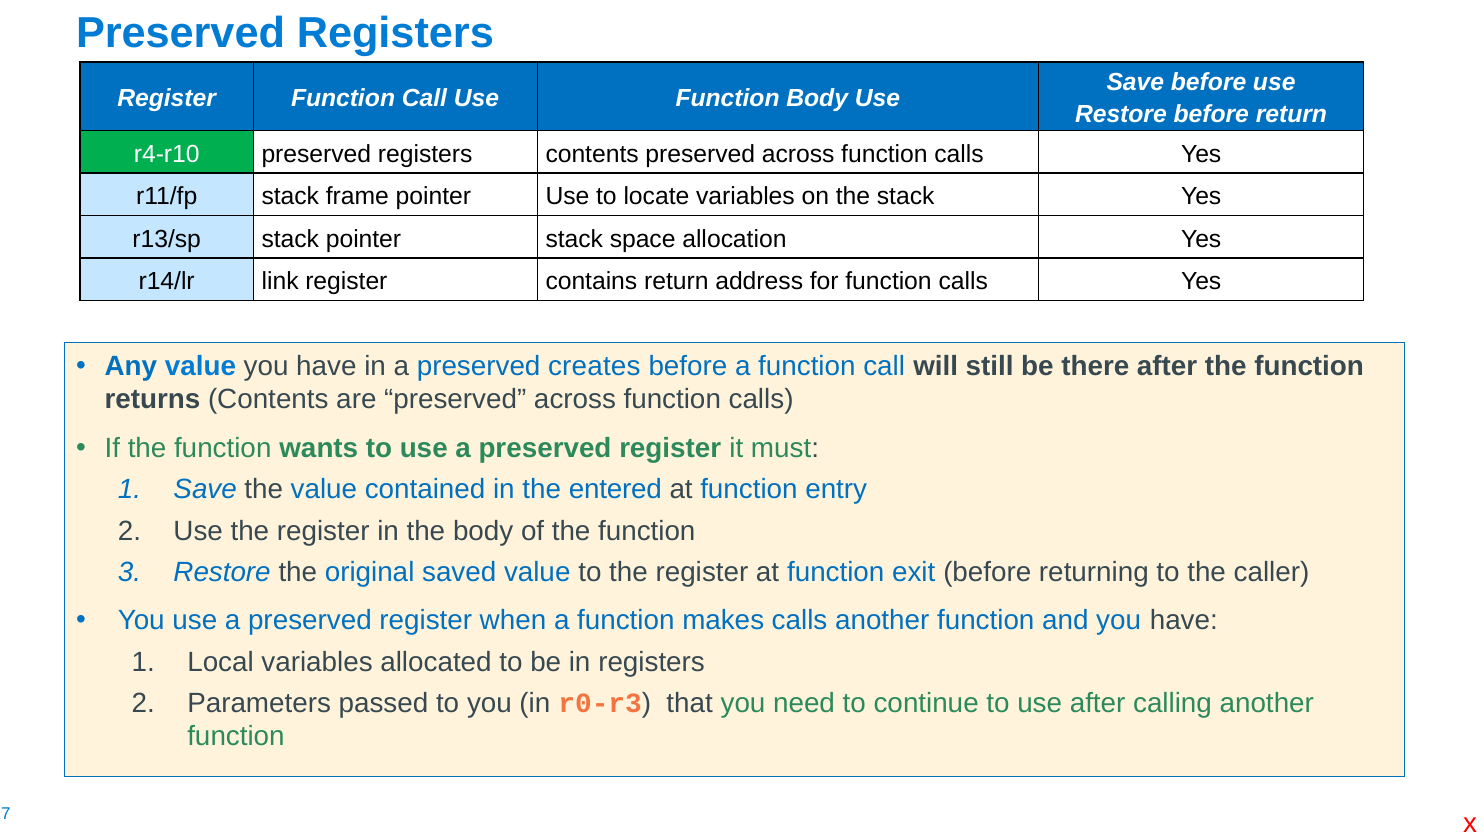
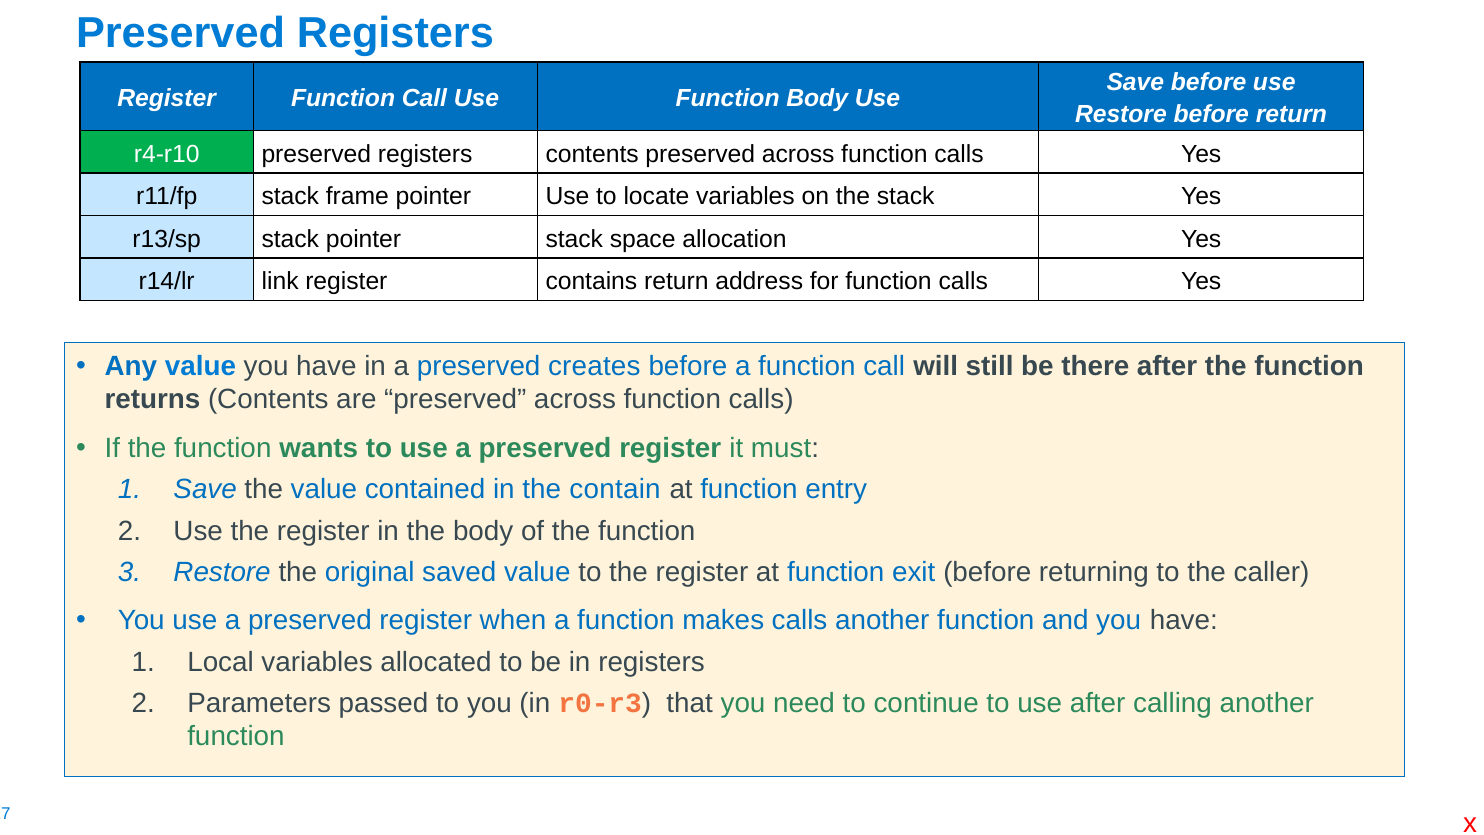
entered: entered -> contain
